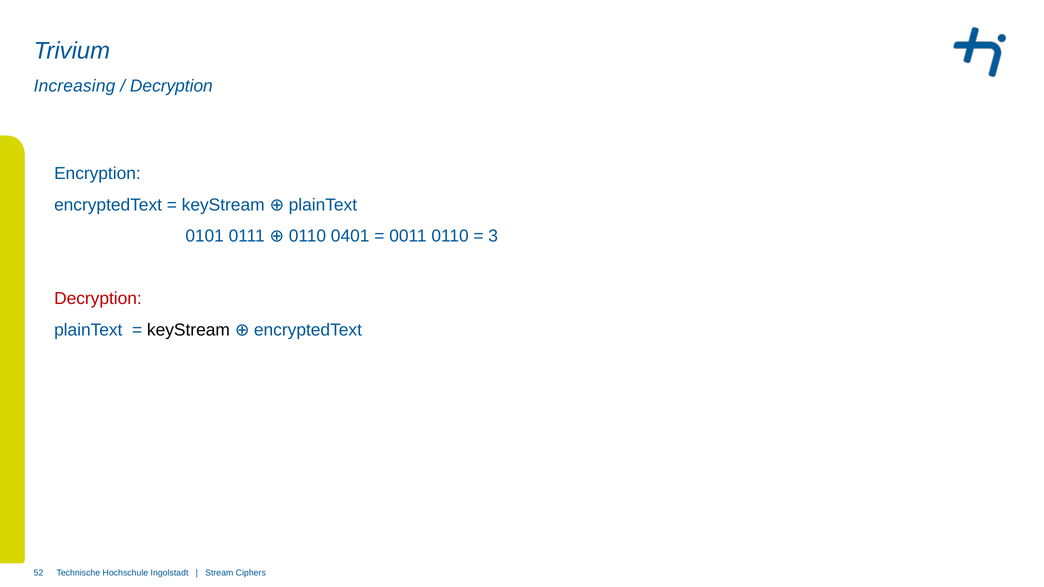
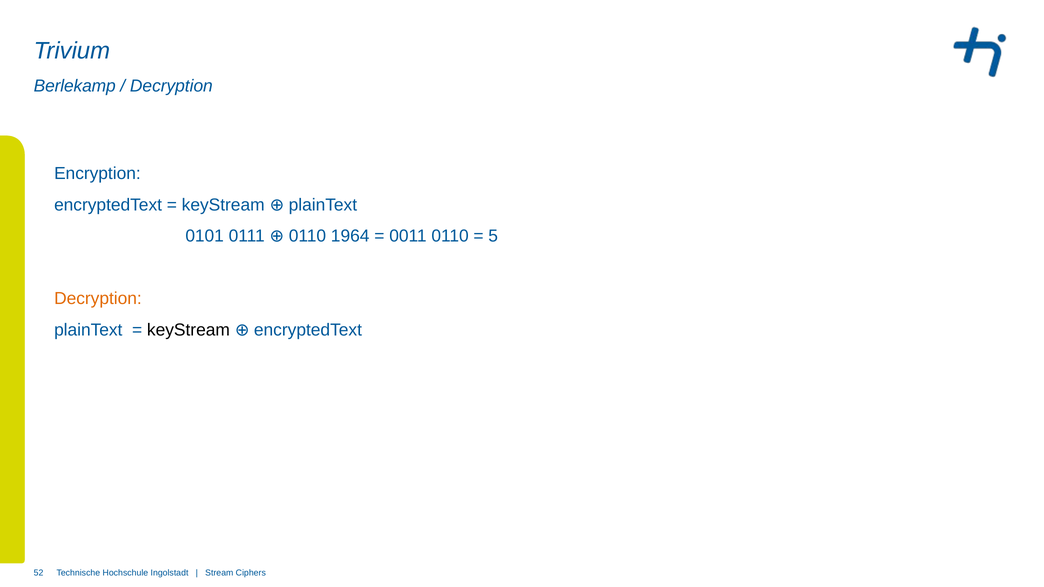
Increasing: Increasing -> Berlekamp
0401: 0401 -> 1964
3: 3 -> 5
Decryption at (98, 299) colour: red -> orange
